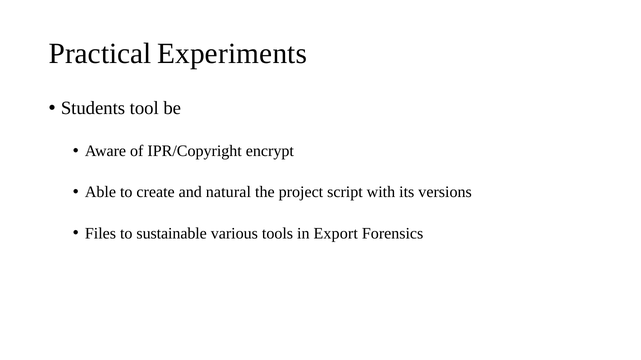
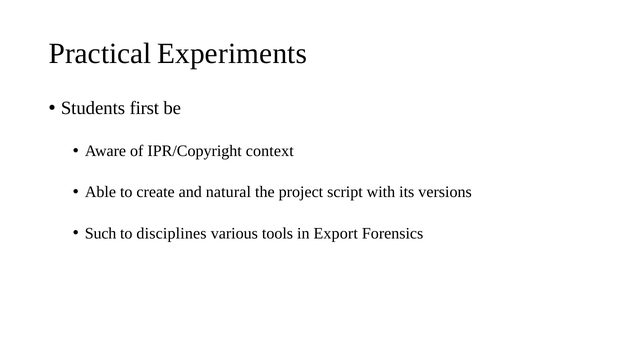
tool: tool -> first
encrypt: encrypt -> context
Files: Files -> Such
sustainable: sustainable -> disciplines
